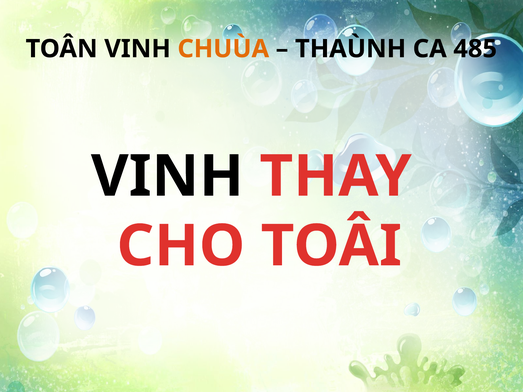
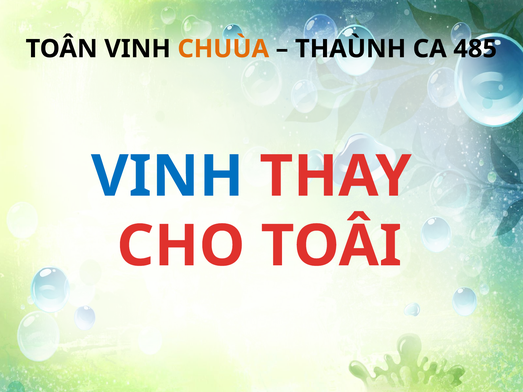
VINH at (167, 177) colour: black -> blue
